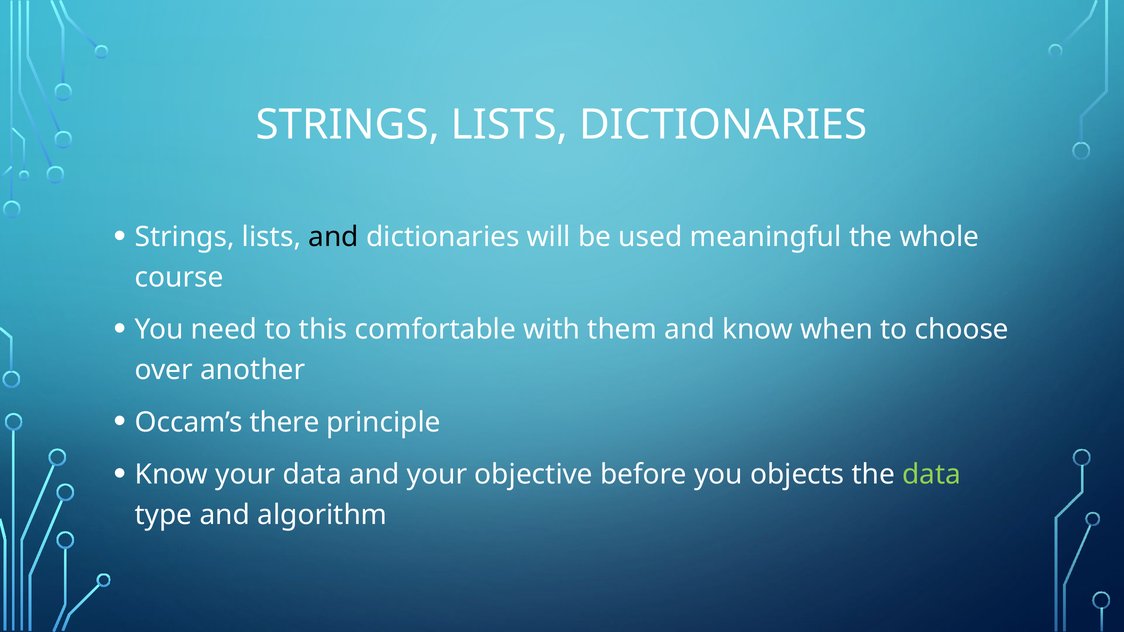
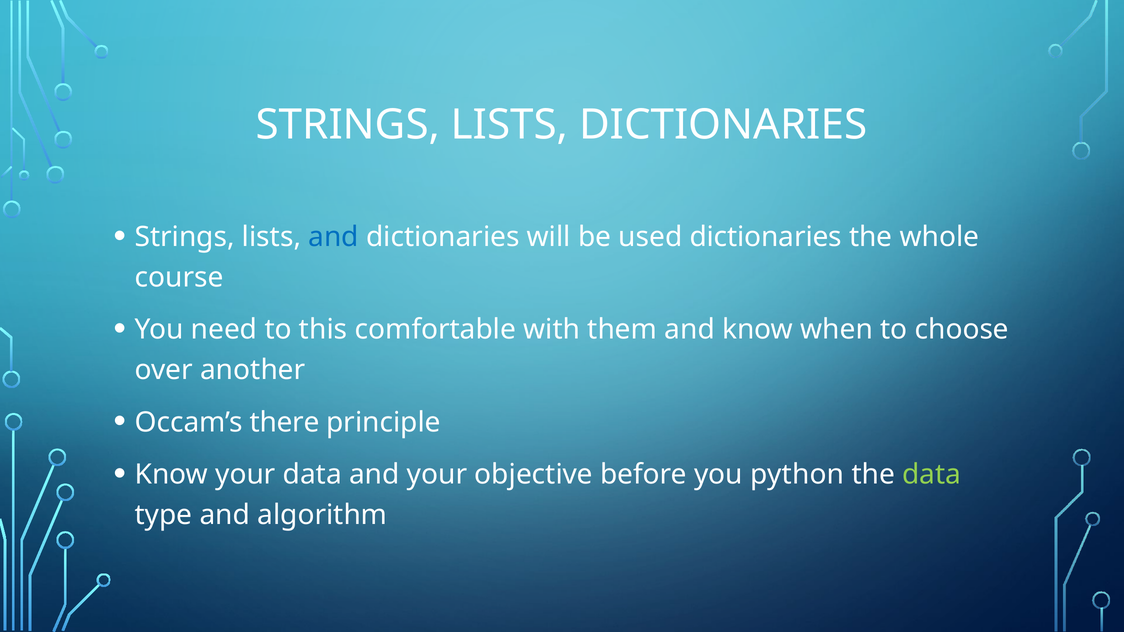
and at (333, 237) colour: black -> blue
used meaningful: meaningful -> dictionaries
objects: objects -> python
